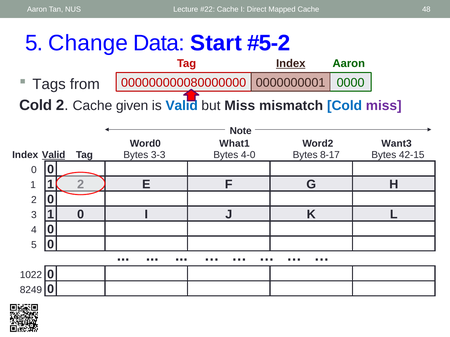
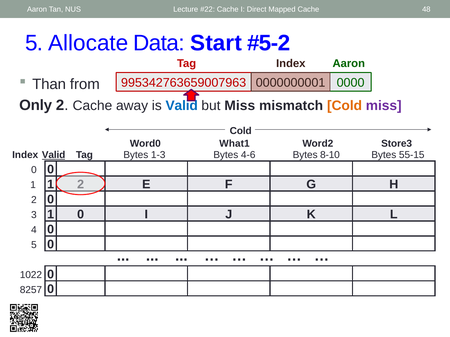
Change: Change -> Allocate
Index at (291, 64) underline: present -> none
Tags: Tags -> Than
000000000080000000: 000000000080000000 -> 995342763659007963
Cold at (36, 105): Cold -> Only
given: given -> away
Cold at (345, 106) colour: blue -> orange
Note at (241, 131): Note -> Cold
Want3: Want3 -> Store3
3-3: 3-3 -> 1-3
4-0: 4-0 -> 4-6
8-17: 8-17 -> 8-10
42-15: 42-15 -> 55-15
8249: 8249 -> 8257
